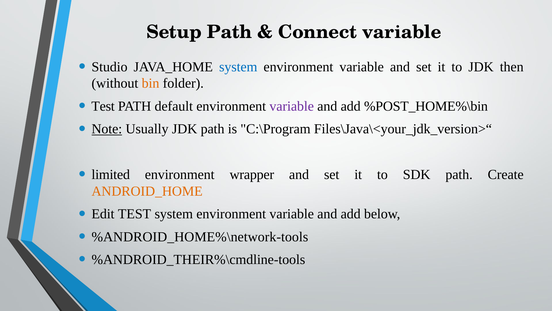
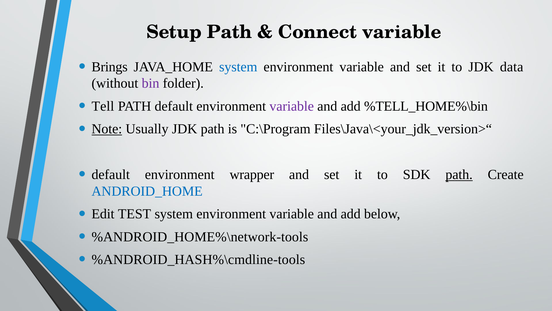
Studio: Studio -> Brings
then: then -> data
bin colour: orange -> purple
Test at (103, 106): Test -> Tell
%POST_HOME%\bin: %POST_HOME%\bin -> %TELL_HOME%\bin
limited at (111, 174): limited -> default
path at (459, 174) underline: none -> present
ANDROID_HOME colour: orange -> blue
%ANDROID_THEIR%\cmdline-tools: %ANDROID_THEIR%\cmdline-tools -> %ANDROID_HASH%\cmdline-tools
